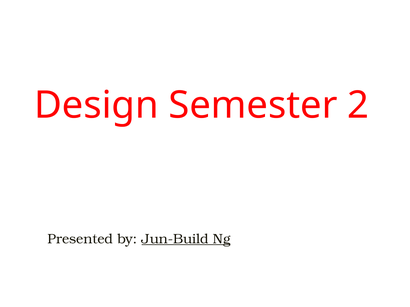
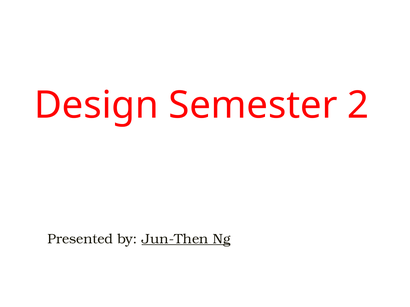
Jun-Build: Jun-Build -> Jun-Then
